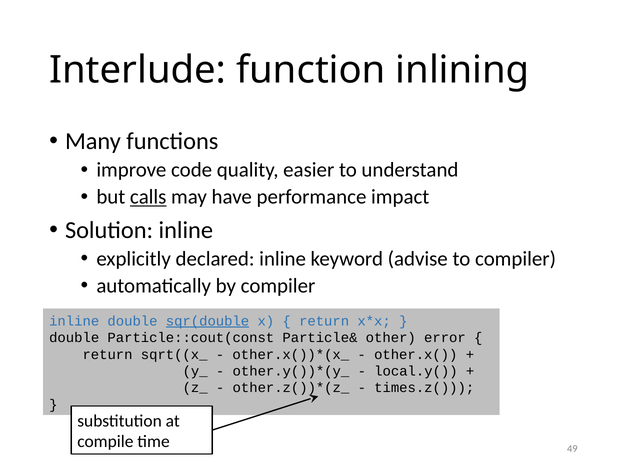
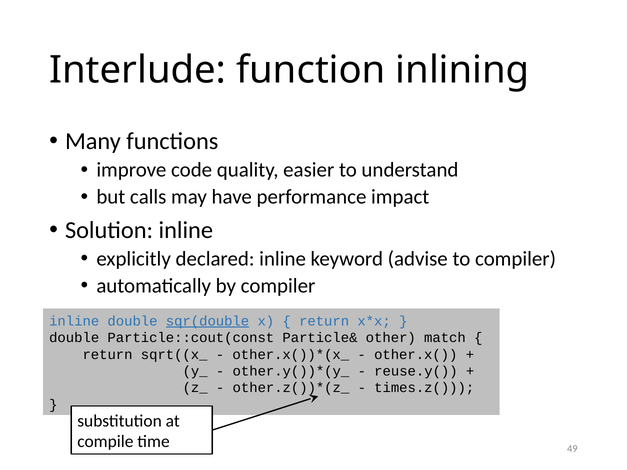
calls underline: present -> none
error: error -> match
local.y(: local.y( -> reuse.y(
